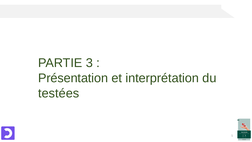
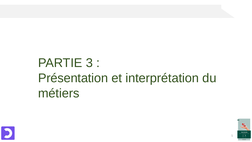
testées: testées -> métiers
